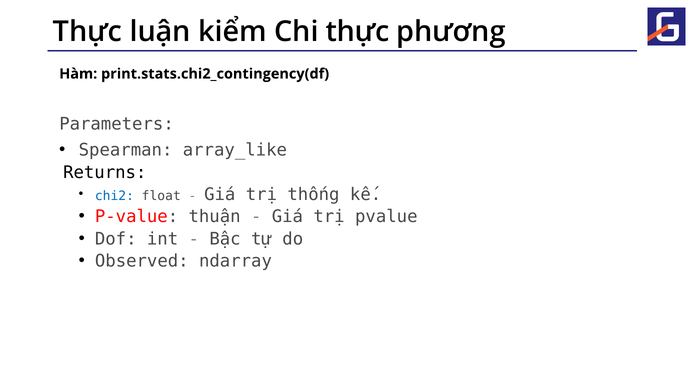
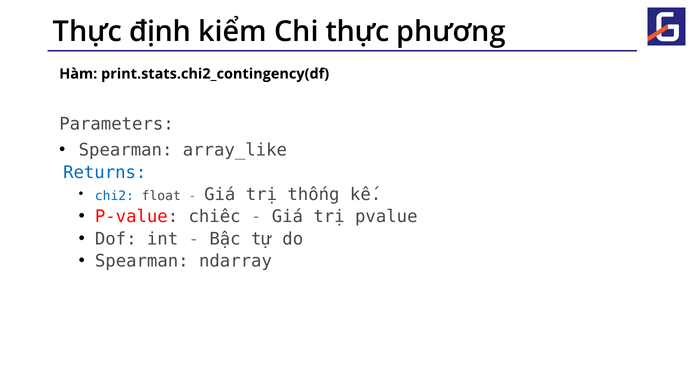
luận: luận -> định
Returns colour: black -> blue
thuận: thuận -> chiếc
Observed at (142, 261): Observed -> Spearman
